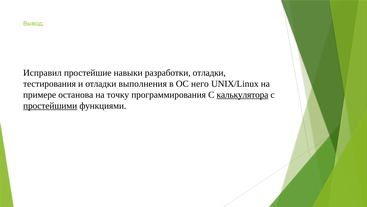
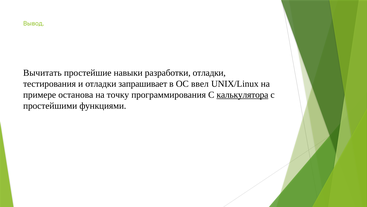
Исправил: Исправил -> Вычитать
выполнения: выполнения -> запрашивает
него: него -> ввел
простейшими underline: present -> none
